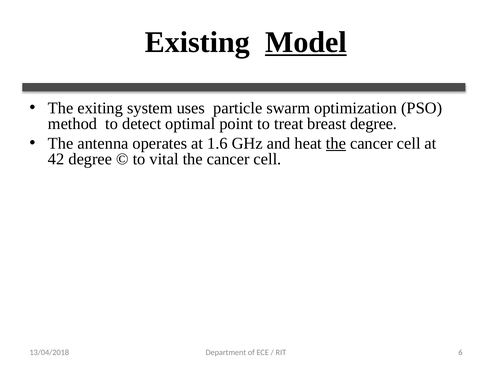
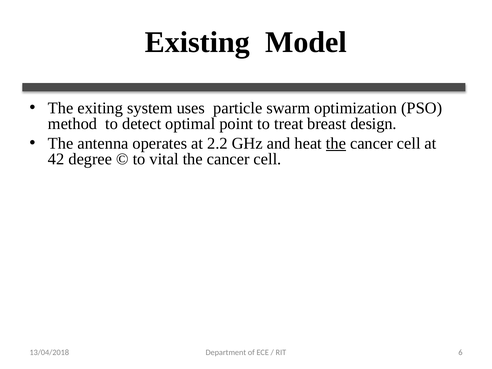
Model underline: present -> none
breast degree: degree -> design
1.6: 1.6 -> 2.2
